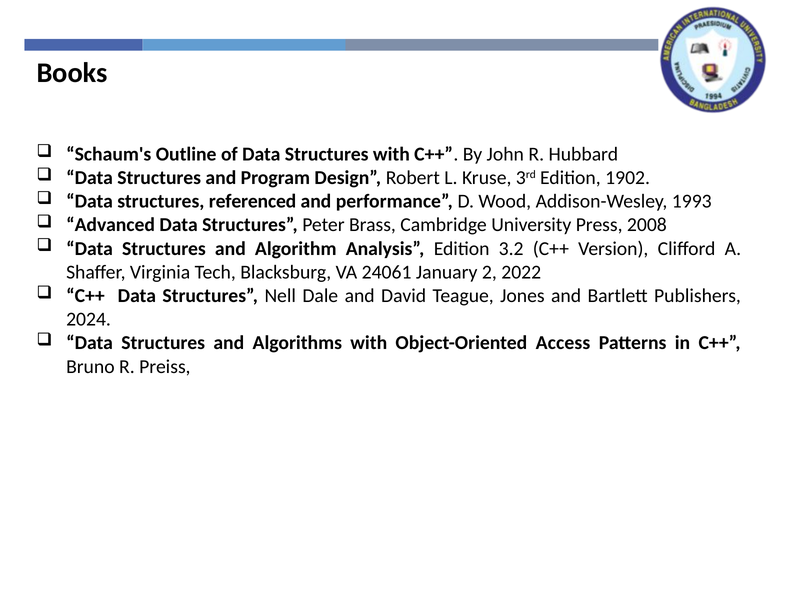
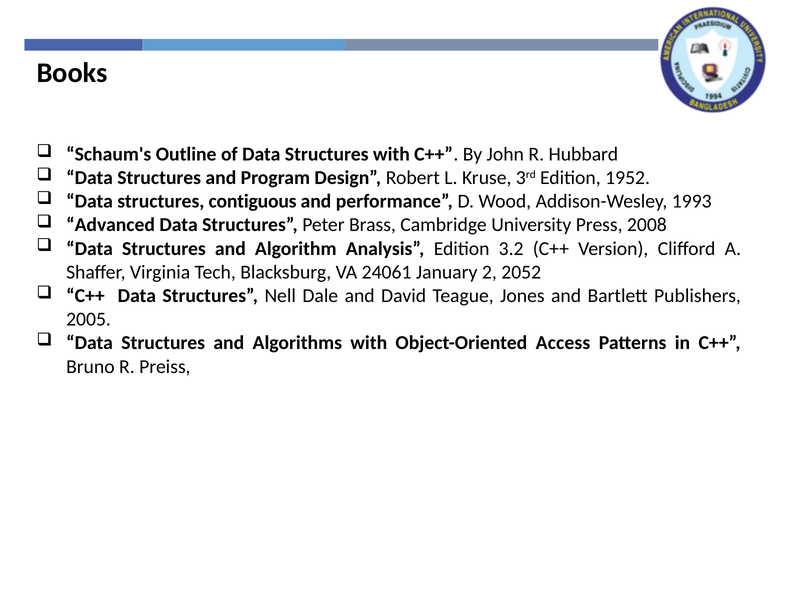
1902: 1902 -> 1952
referenced: referenced -> contiguous
2022: 2022 -> 2052
2024: 2024 -> 2005
